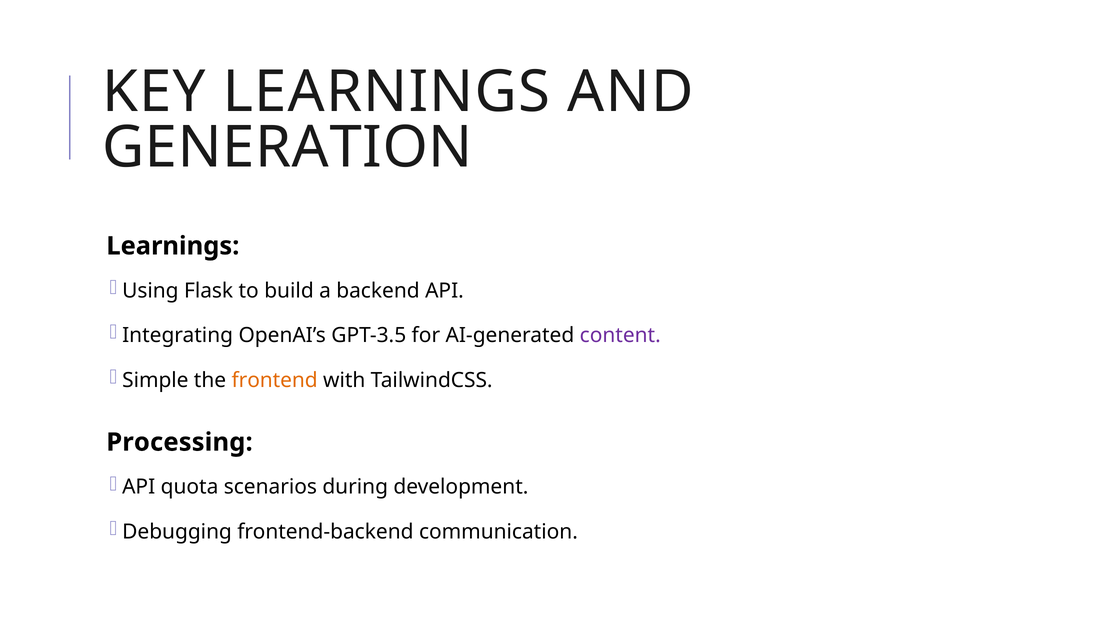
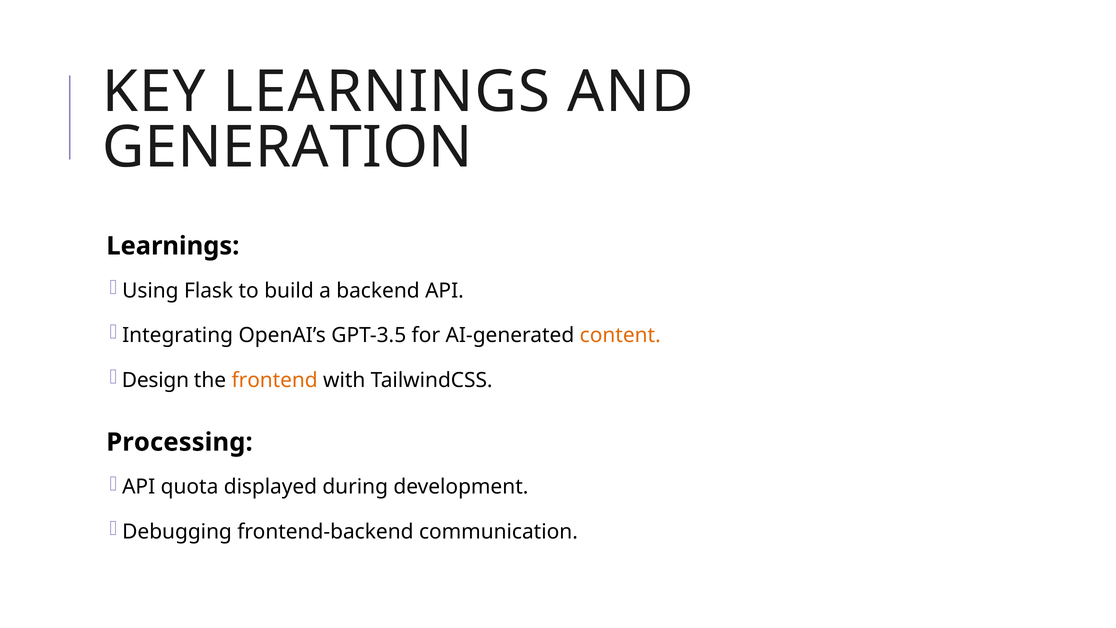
content colour: purple -> orange
Simple: Simple -> Design
scenarios: scenarios -> displayed
